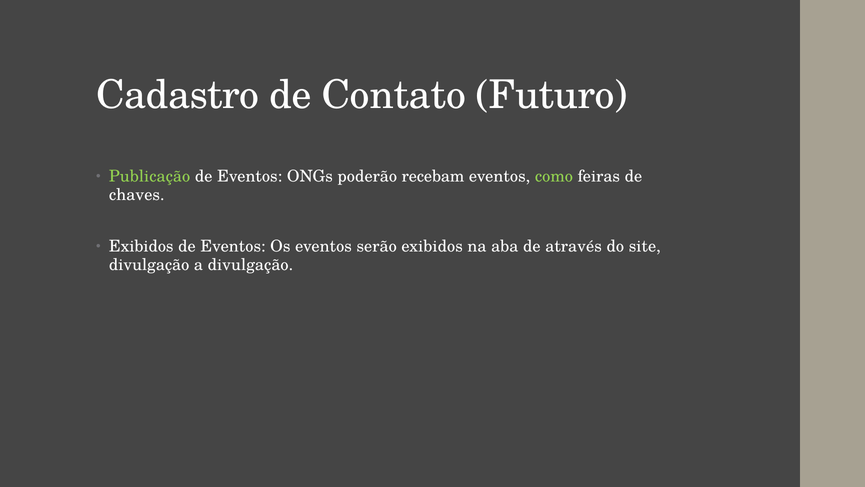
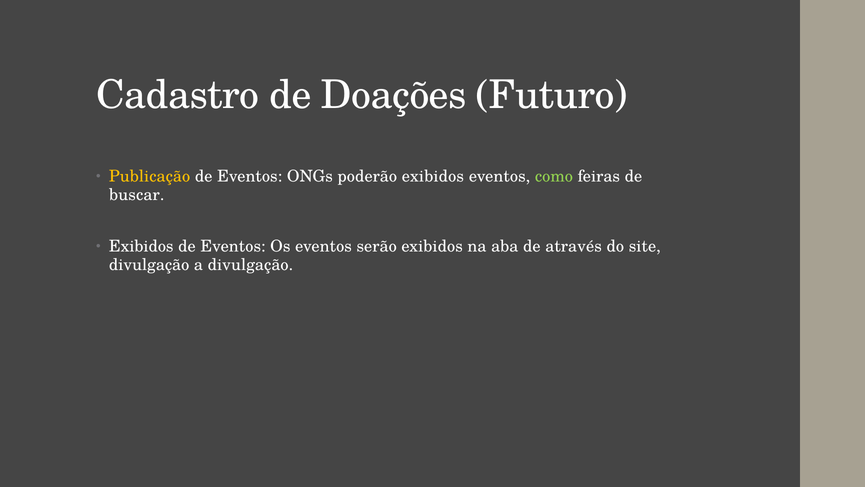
Contato: Contato -> Doações
Publicação colour: light green -> yellow
poderão recebam: recebam -> exibidos
chaves: chaves -> buscar
